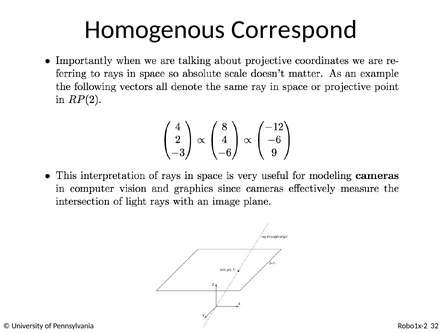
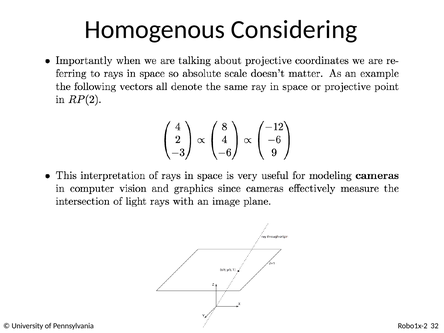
Correspond: Correspond -> Considering
